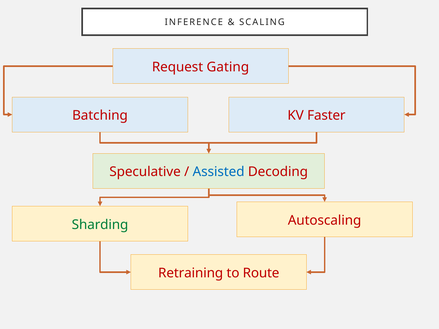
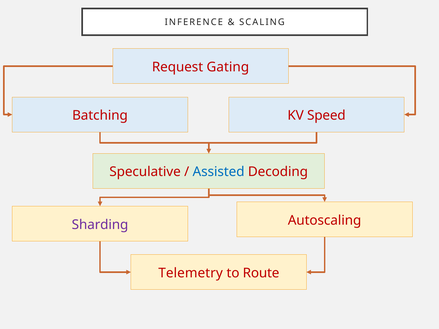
Faster: Faster -> Speed
Sharding colour: green -> purple
Retraining: Retraining -> Telemetry
